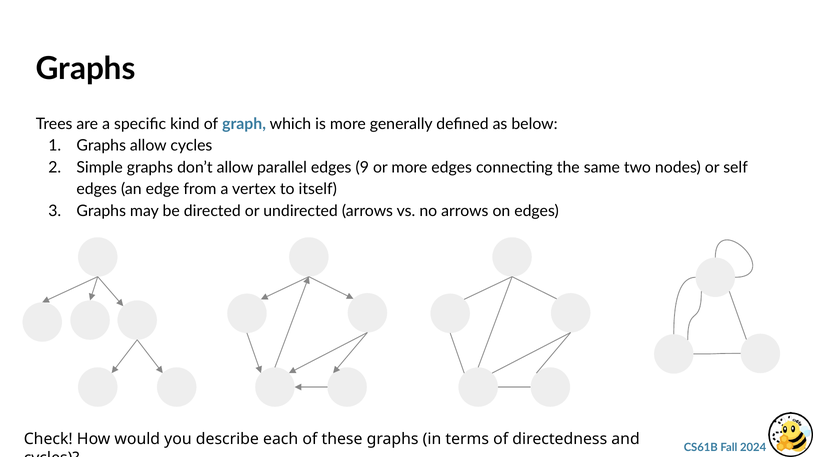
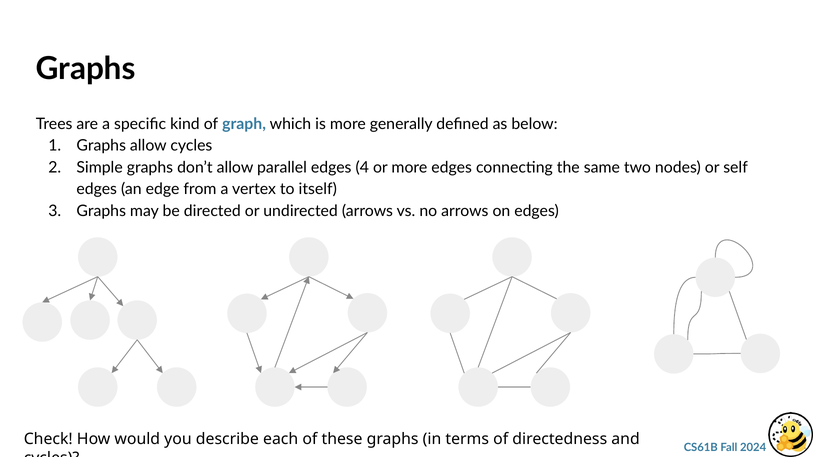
9: 9 -> 4
